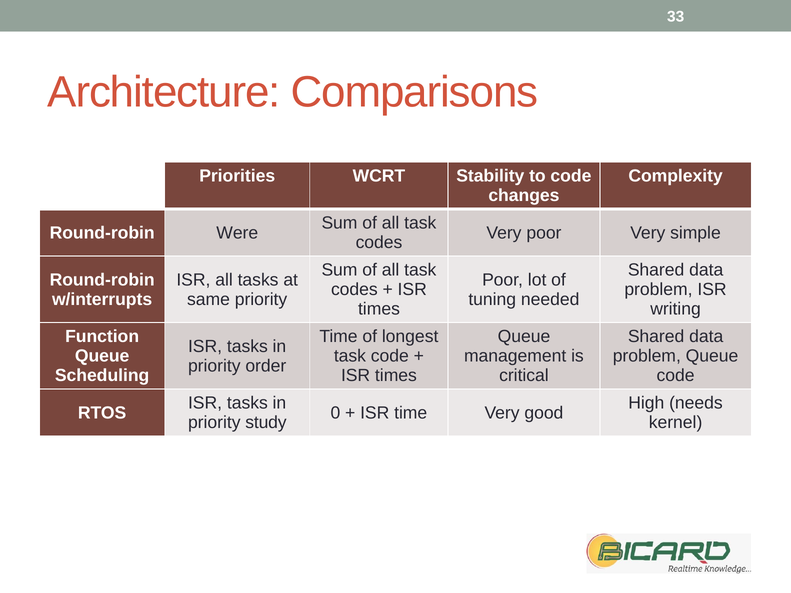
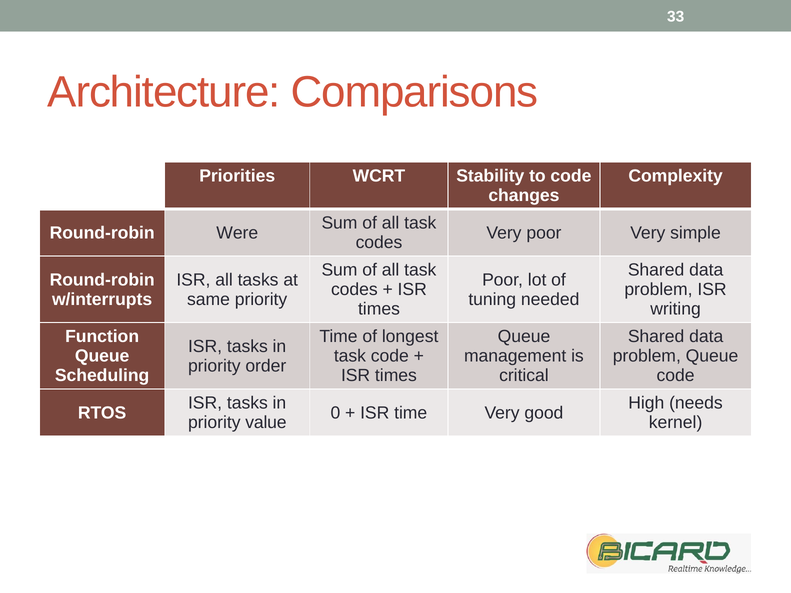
study: study -> value
